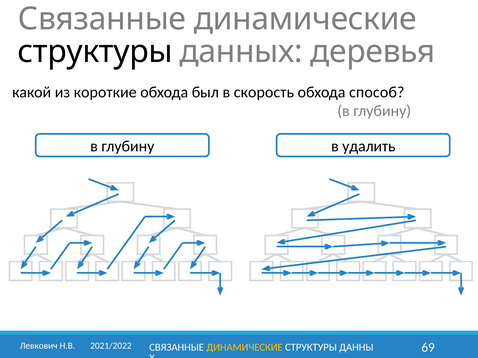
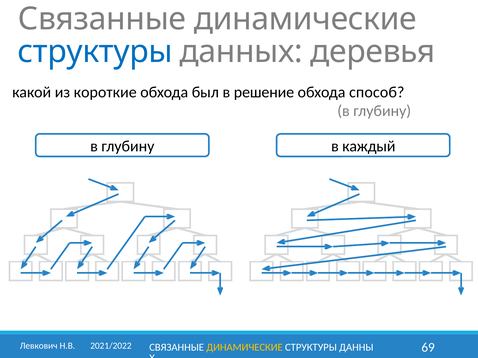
структуры at (95, 52) colour: black -> blue
скорость: скорость -> решение
удалить: удалить -> каждый
